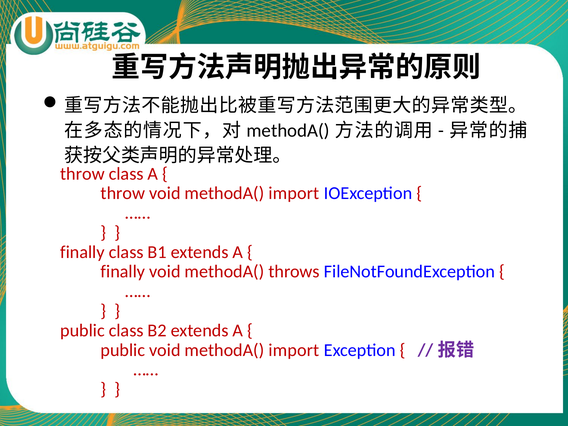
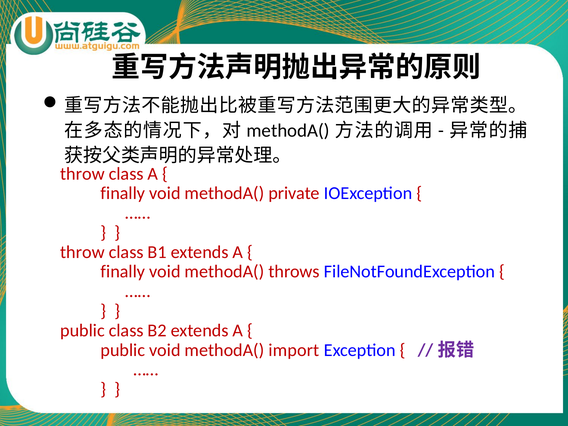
throw at (123, 193): throw -> finally
import at (294, 193): import -> private
finally at (82, 252): finally -> throw
